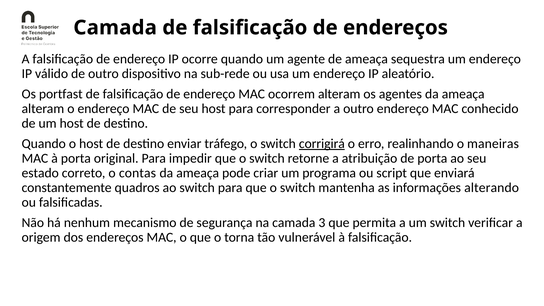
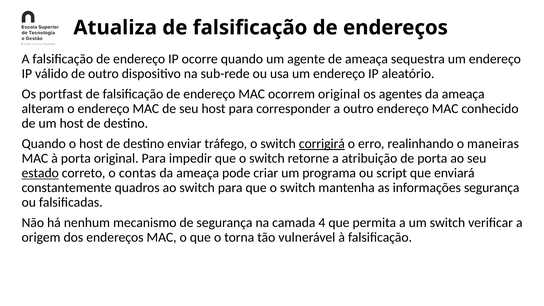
Camada at (115, 28): Camada -> Atualiza
ocorrem alteram: alteram -> original
estado underline: none -> present
informações alterando: alterando -> segurança
3: 3 -> 4
